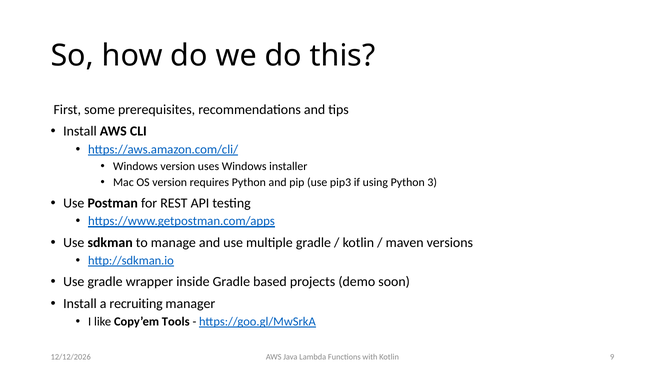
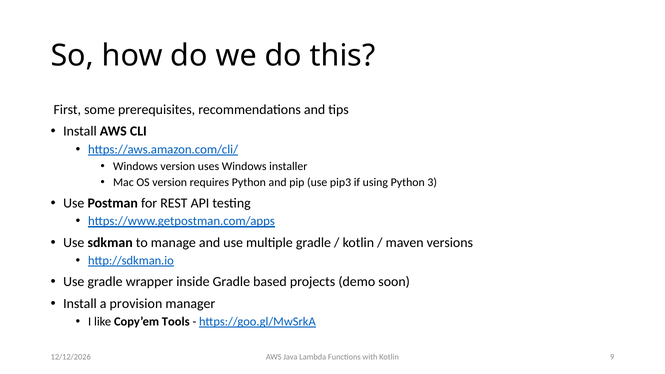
recruiting: recruiting -> provision
